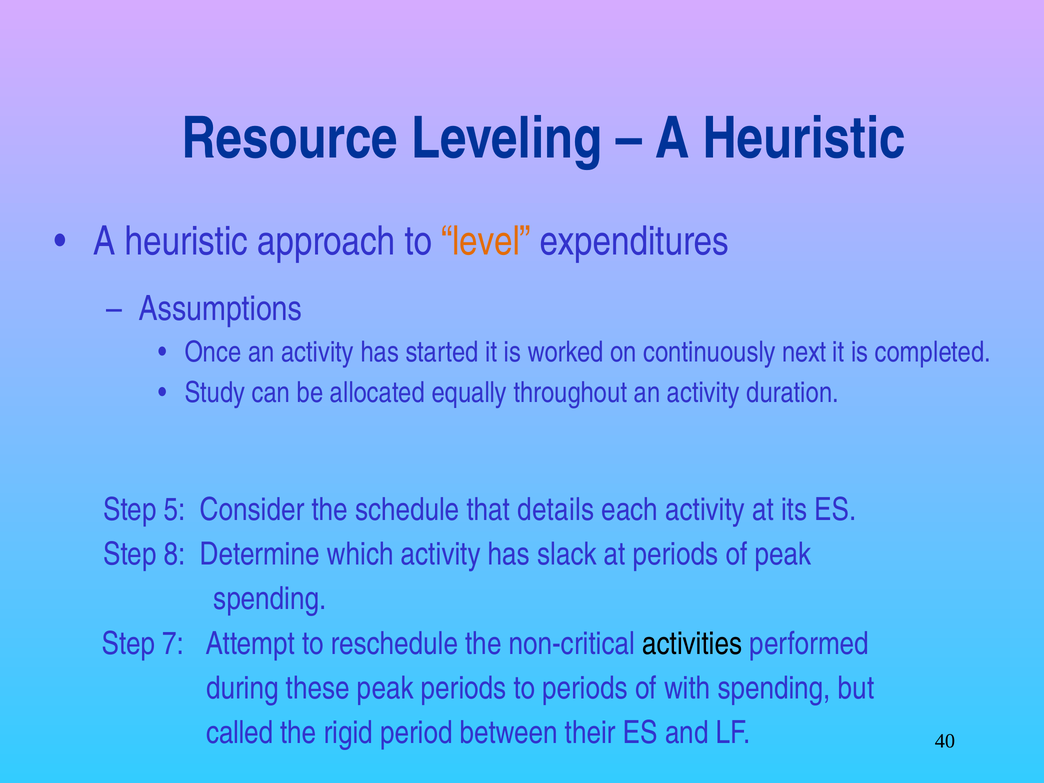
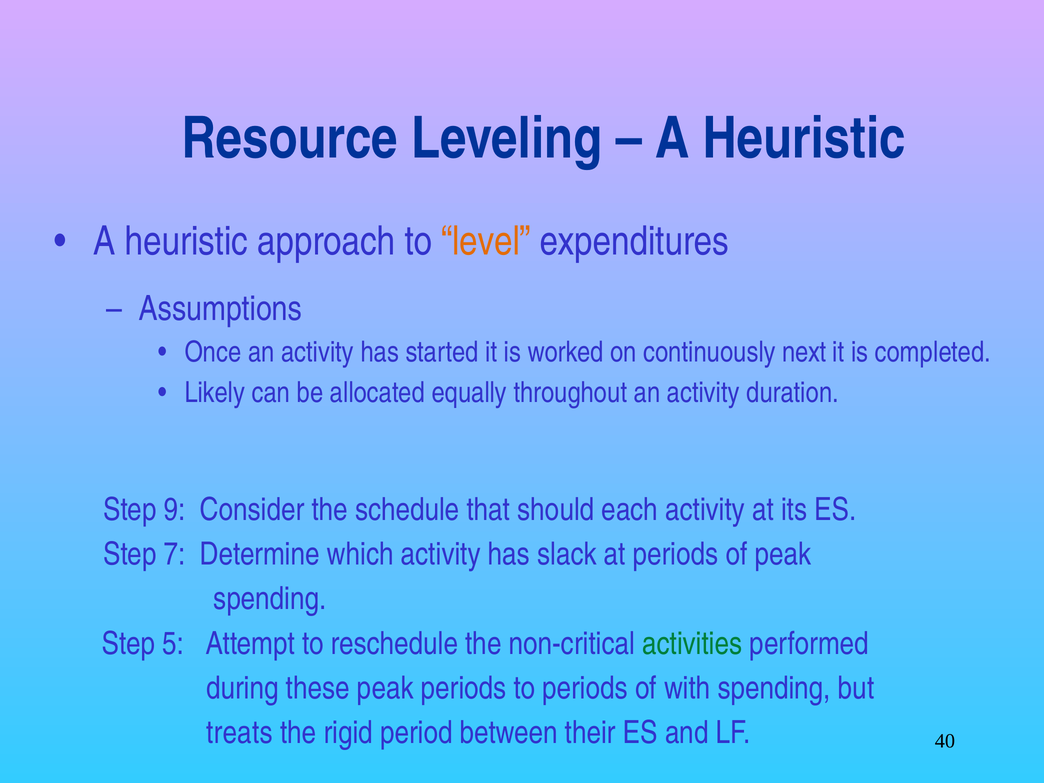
Study: Study -> Likely
5: 5 -> 9
details: details -> should
8: 8 -> 7
7: 7 -> 5
activities colour: black -> green
called: called -> treats
